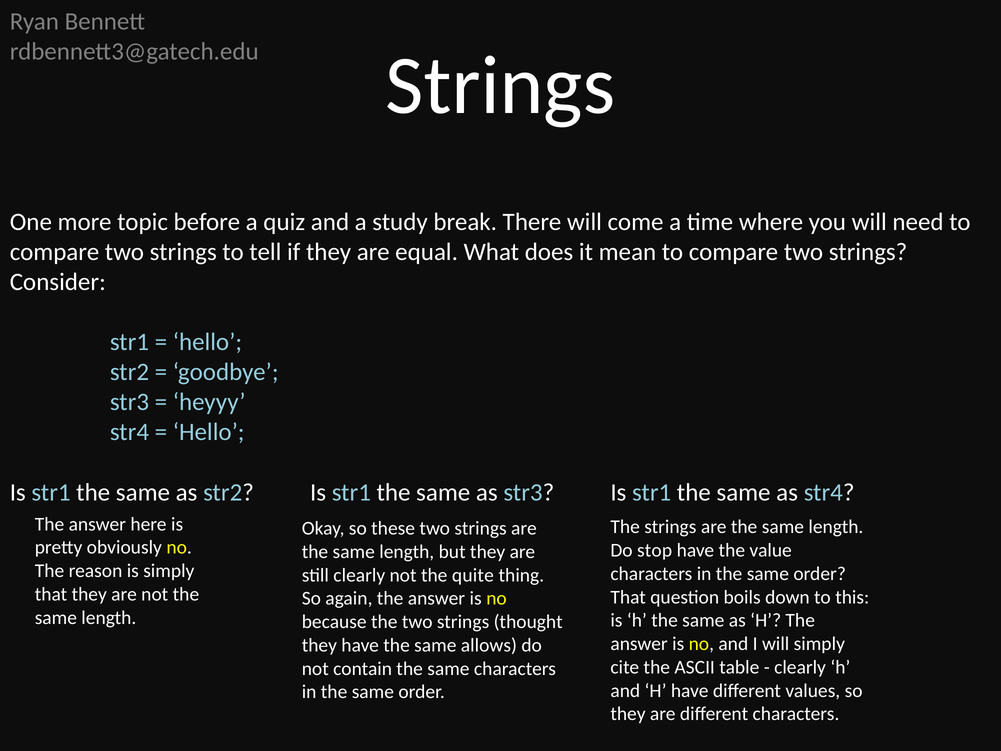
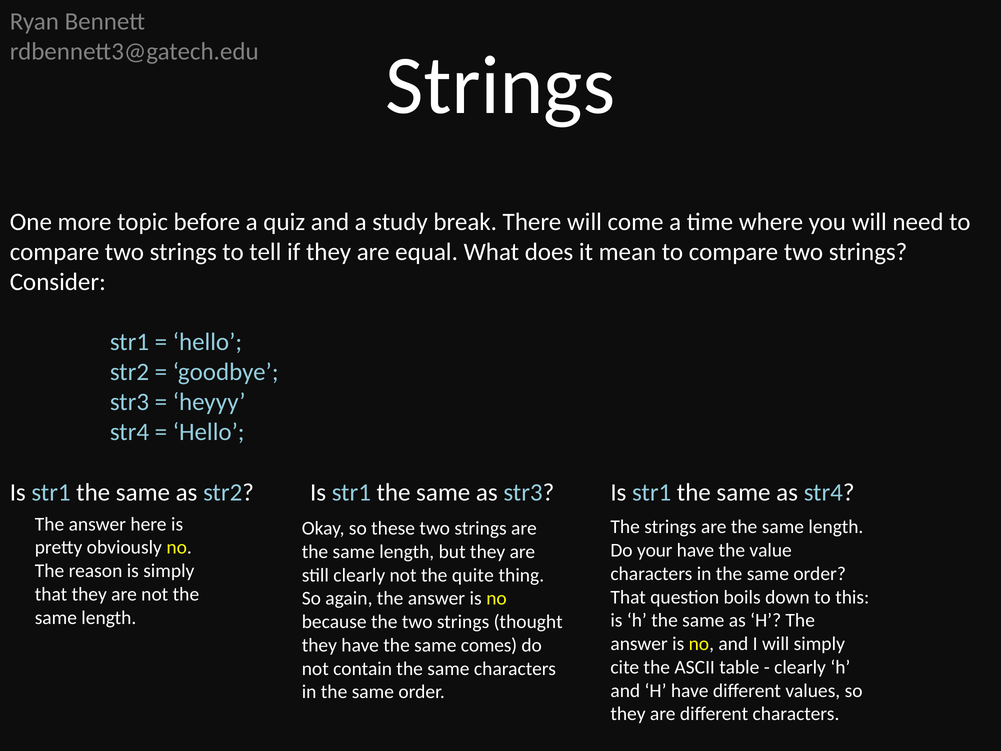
stop: stop -> your
allows: allows -> comes
